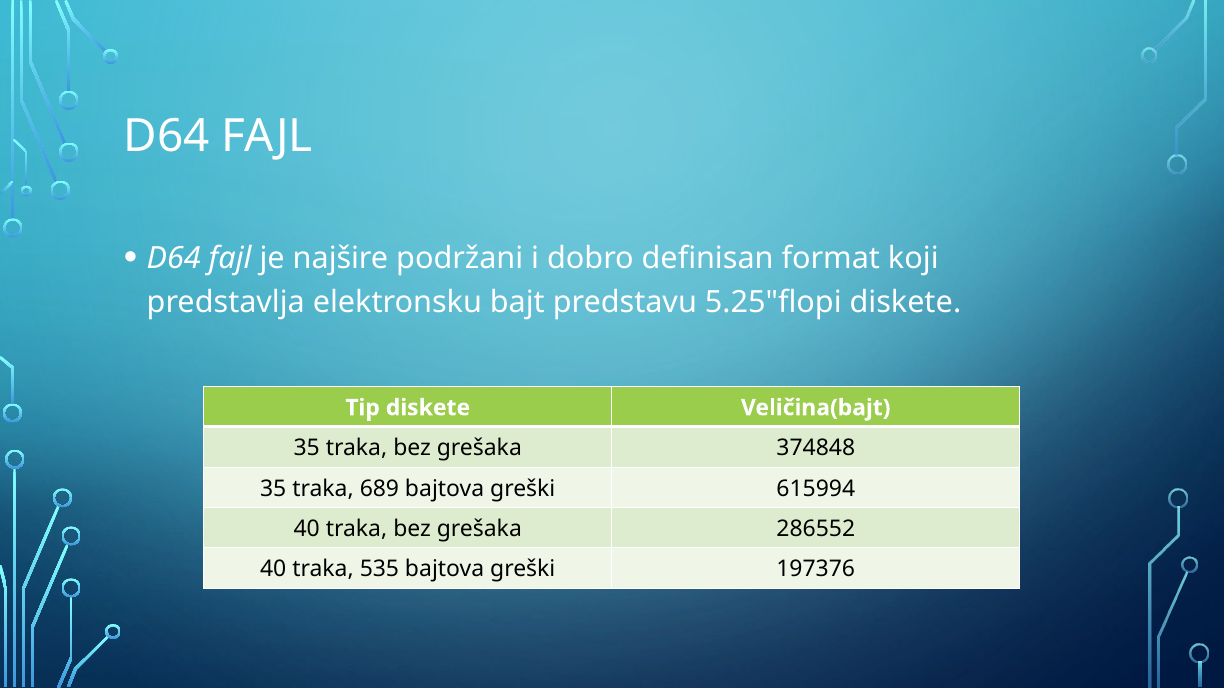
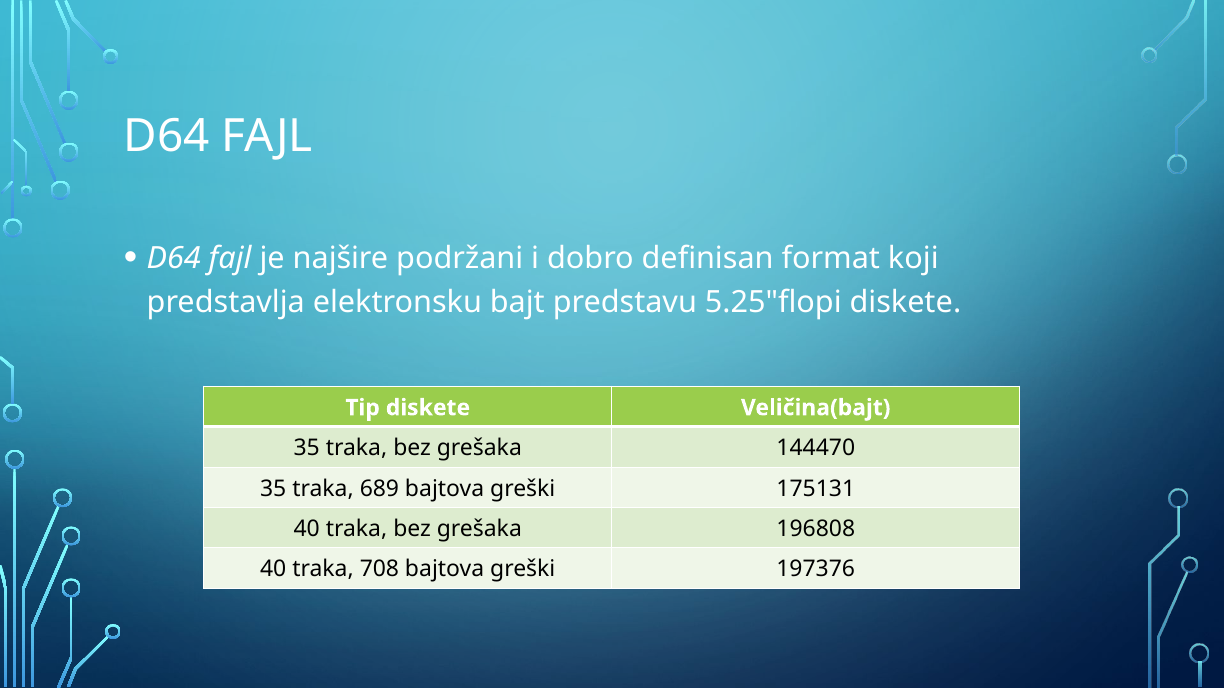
374848: 374848 -> 144470
615994: 615994 -> 175131
286552: 286552 -> 196808
535: 535 -> 708
